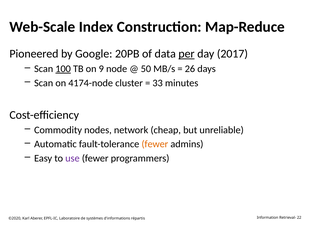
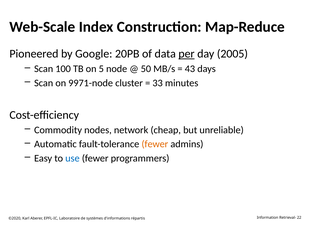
2017: 2017 -> 2005
100 underline: present -> none
9: 9 -> 5
26: 26 -> 43
4174-node: 4174-node -> 9971-node
use colour: purple -> blue
